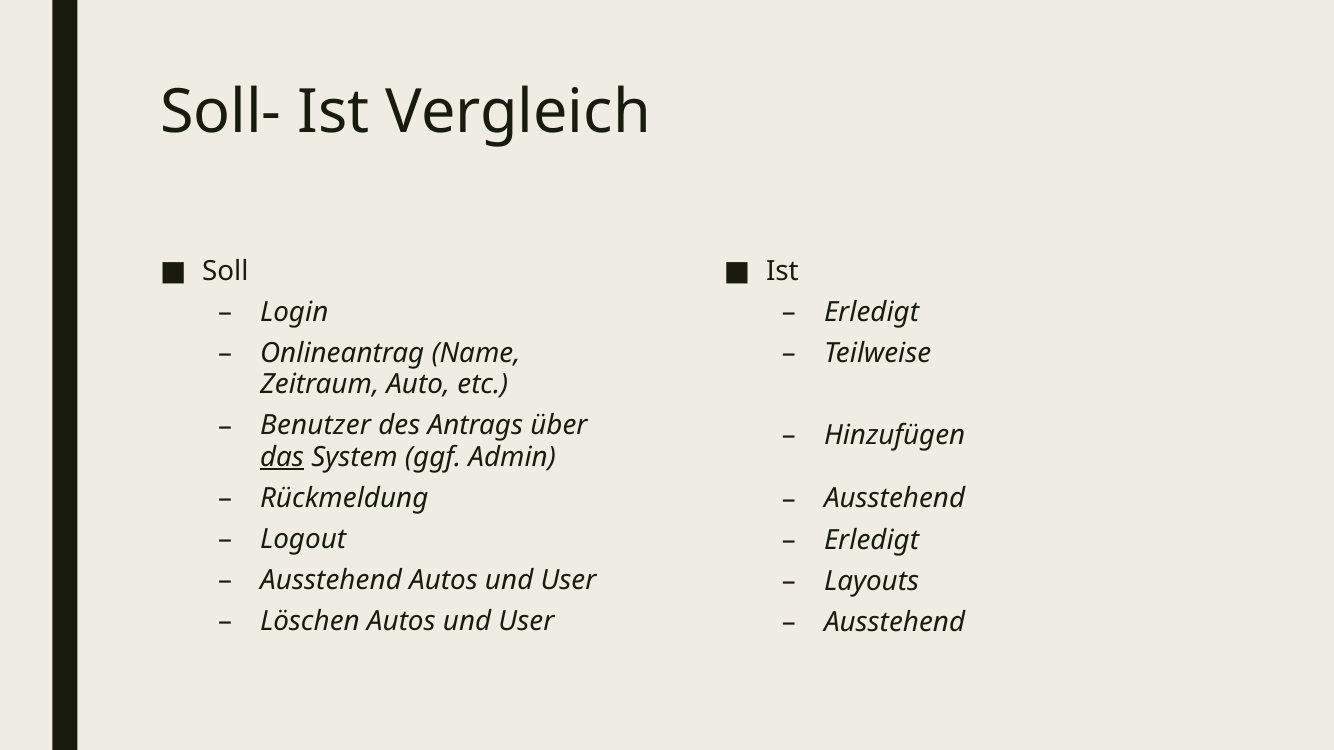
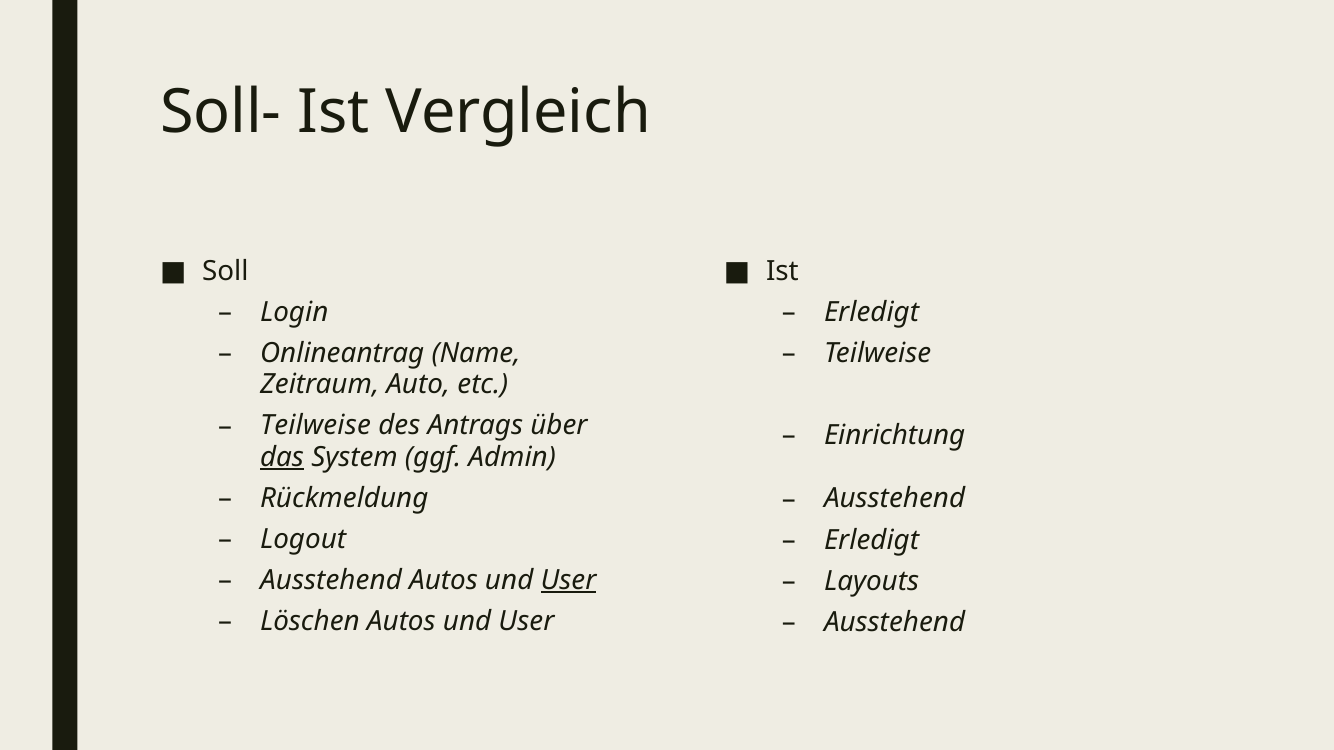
Benutzer at (316, 426): Benutzer -> Teilweise
Hinzufügen: Hinzufügen -> Einrichtung
User at (569, 581) underline: none -> present
